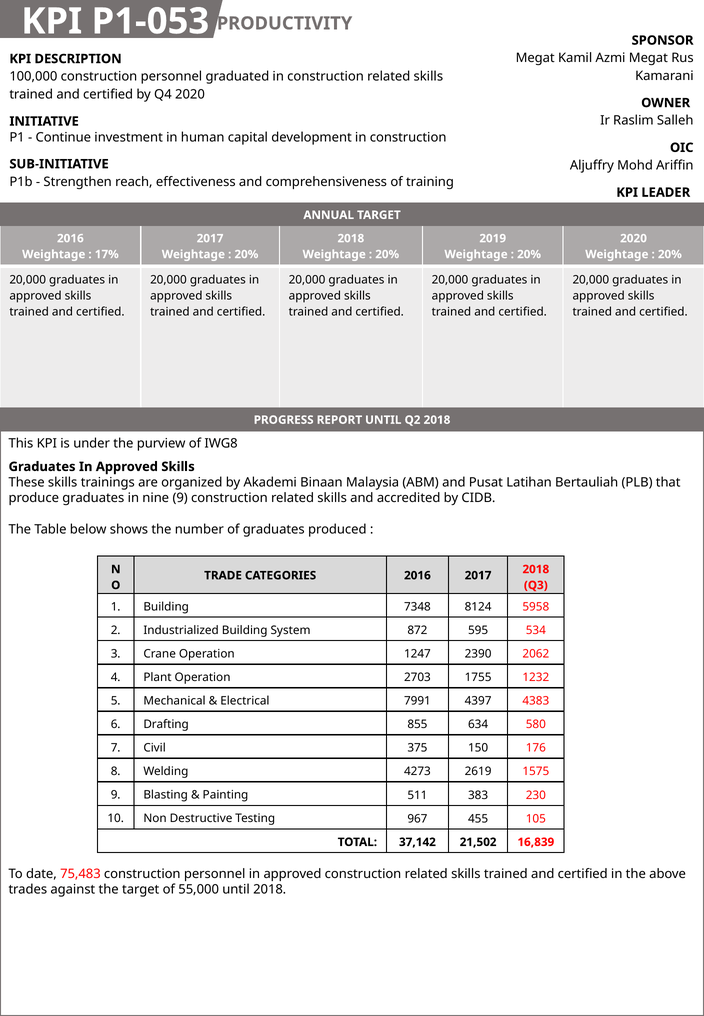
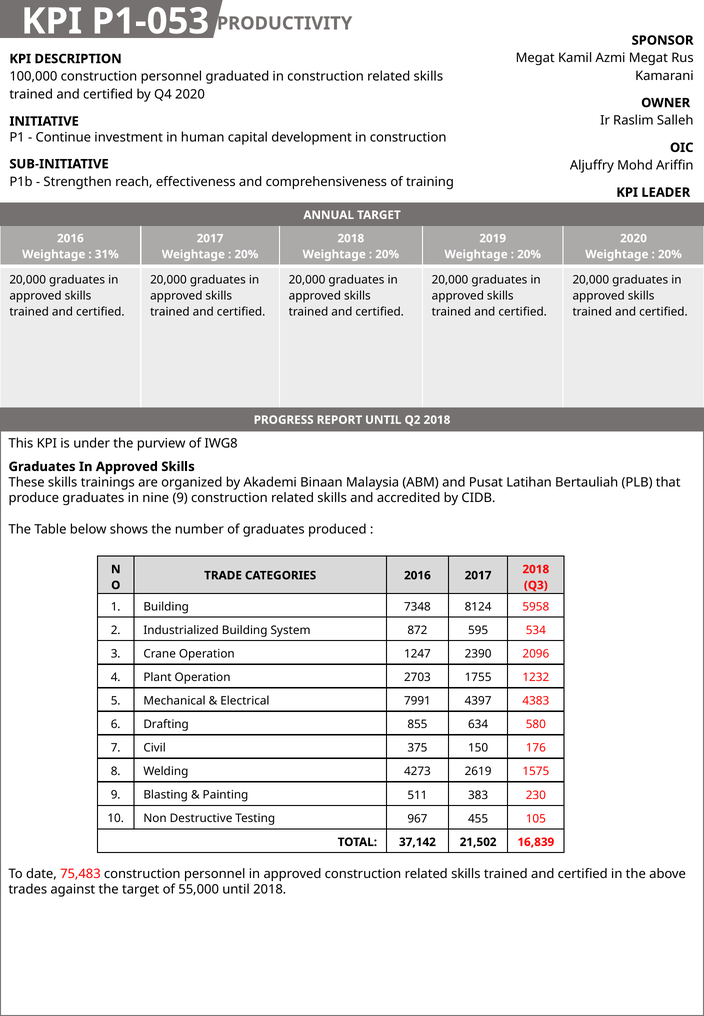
17%: 17% -> 31%
2062: 2062 -> 2096
